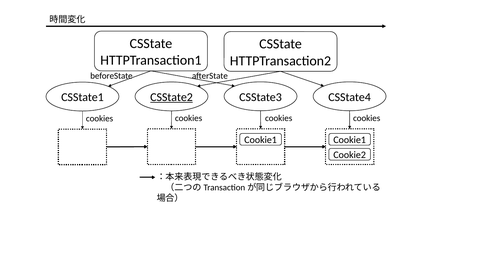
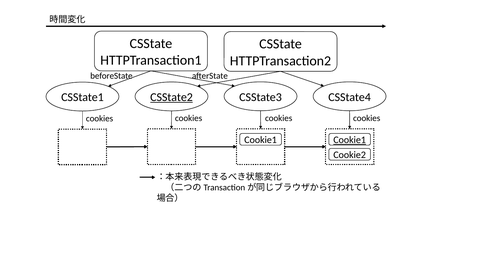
Cookie1 at (350, 140) underline: none -> present
